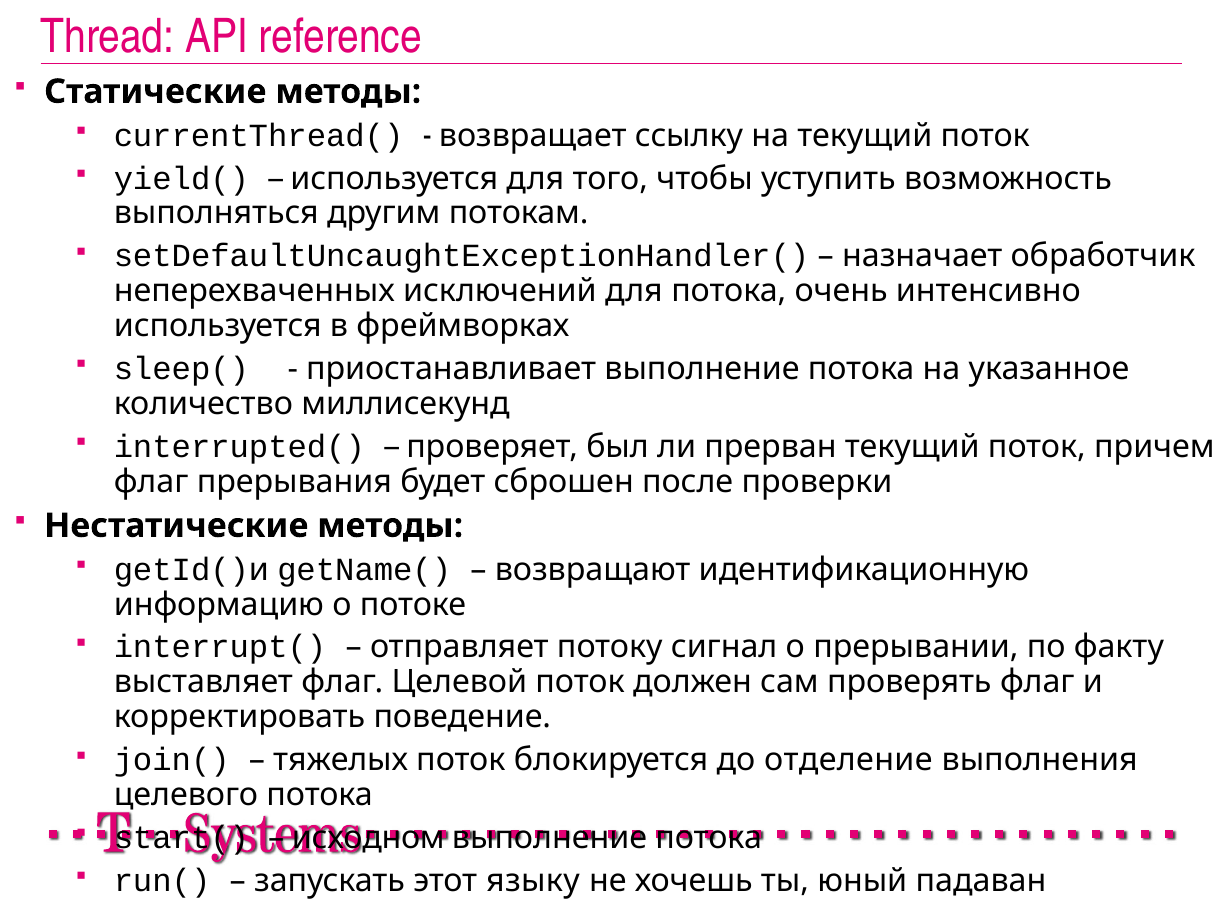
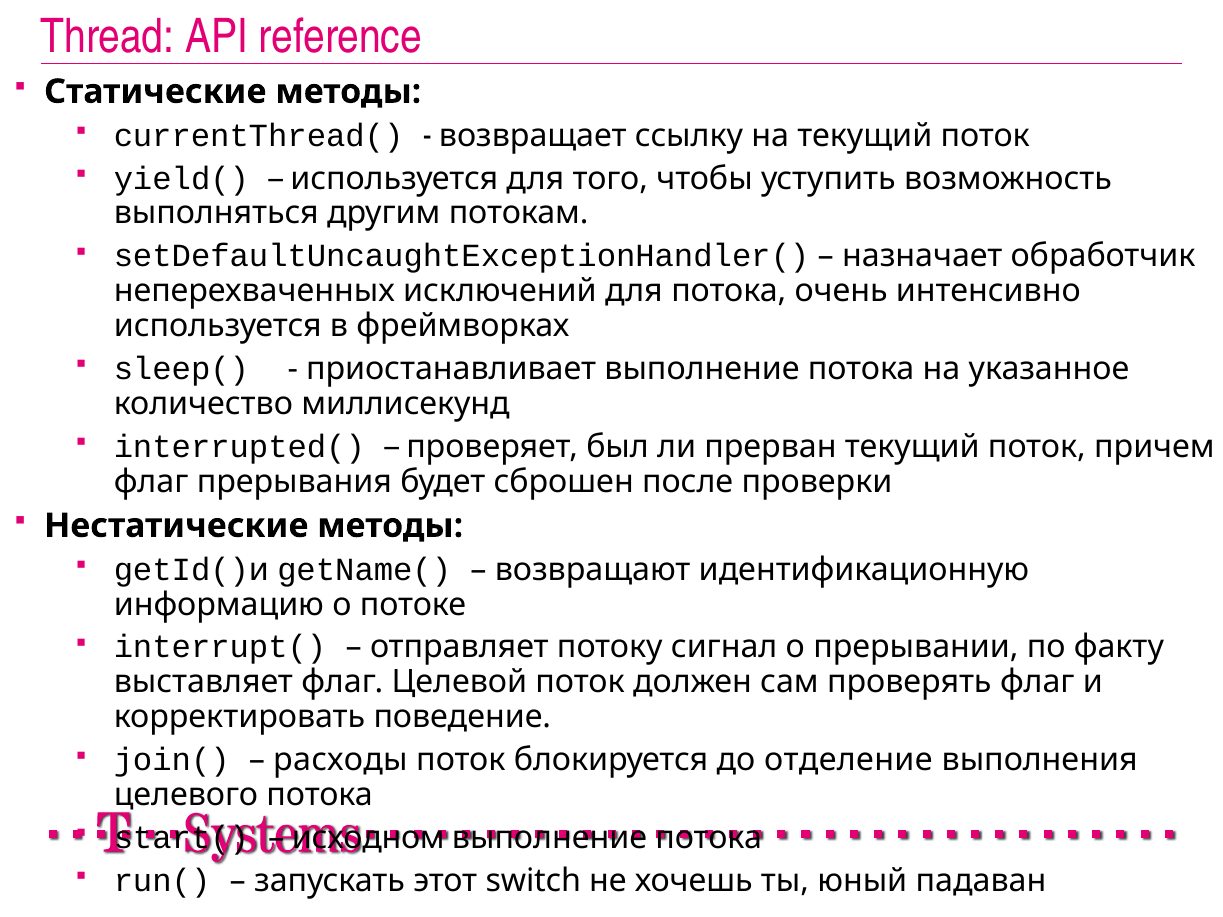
тяжелых: тяжелых -> раcходы
языку: языку -> switch
